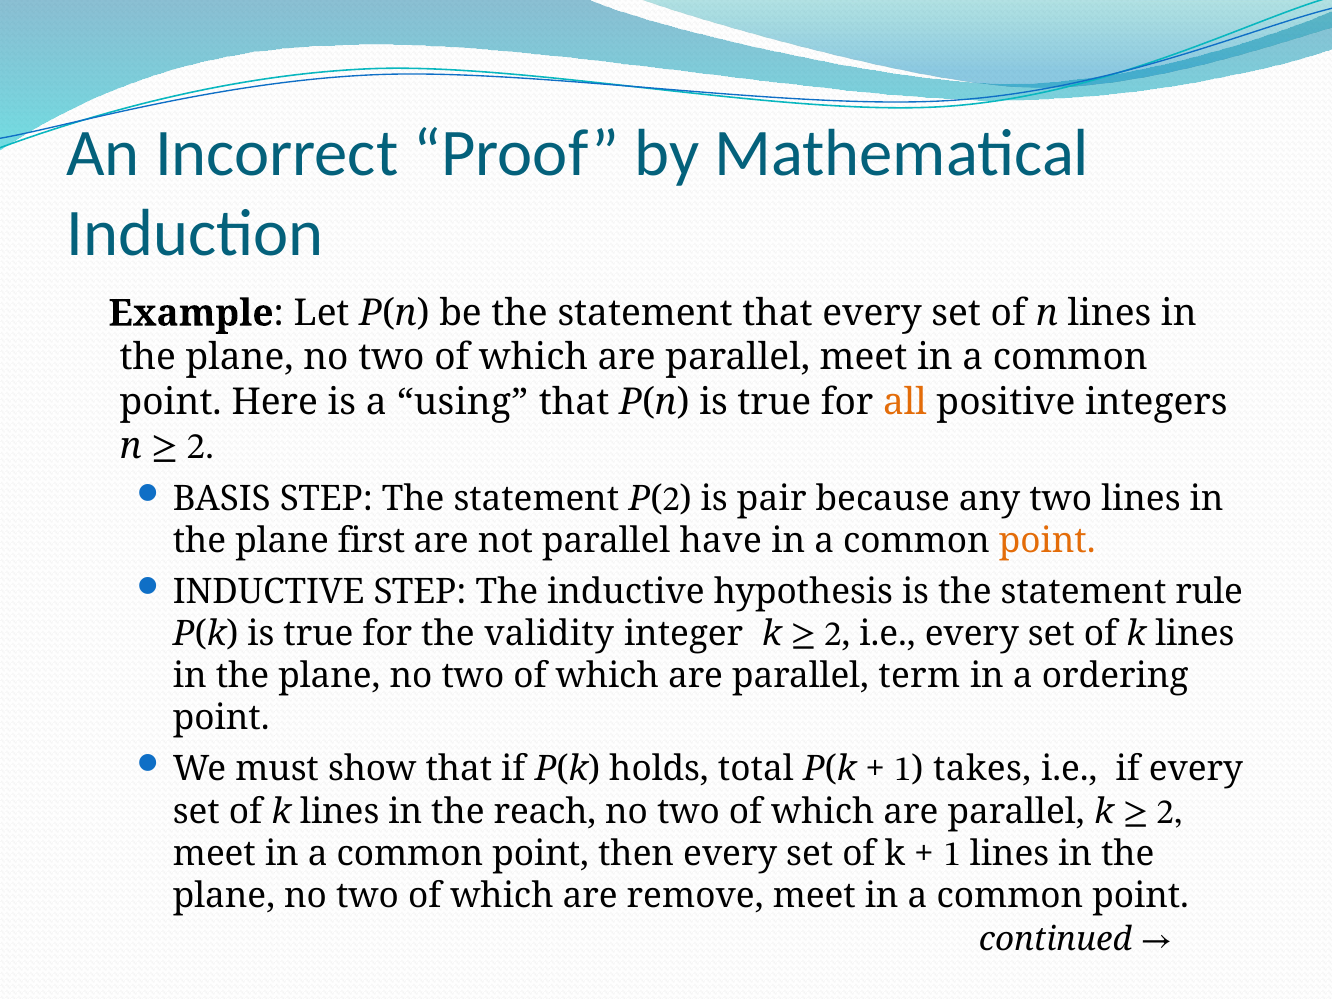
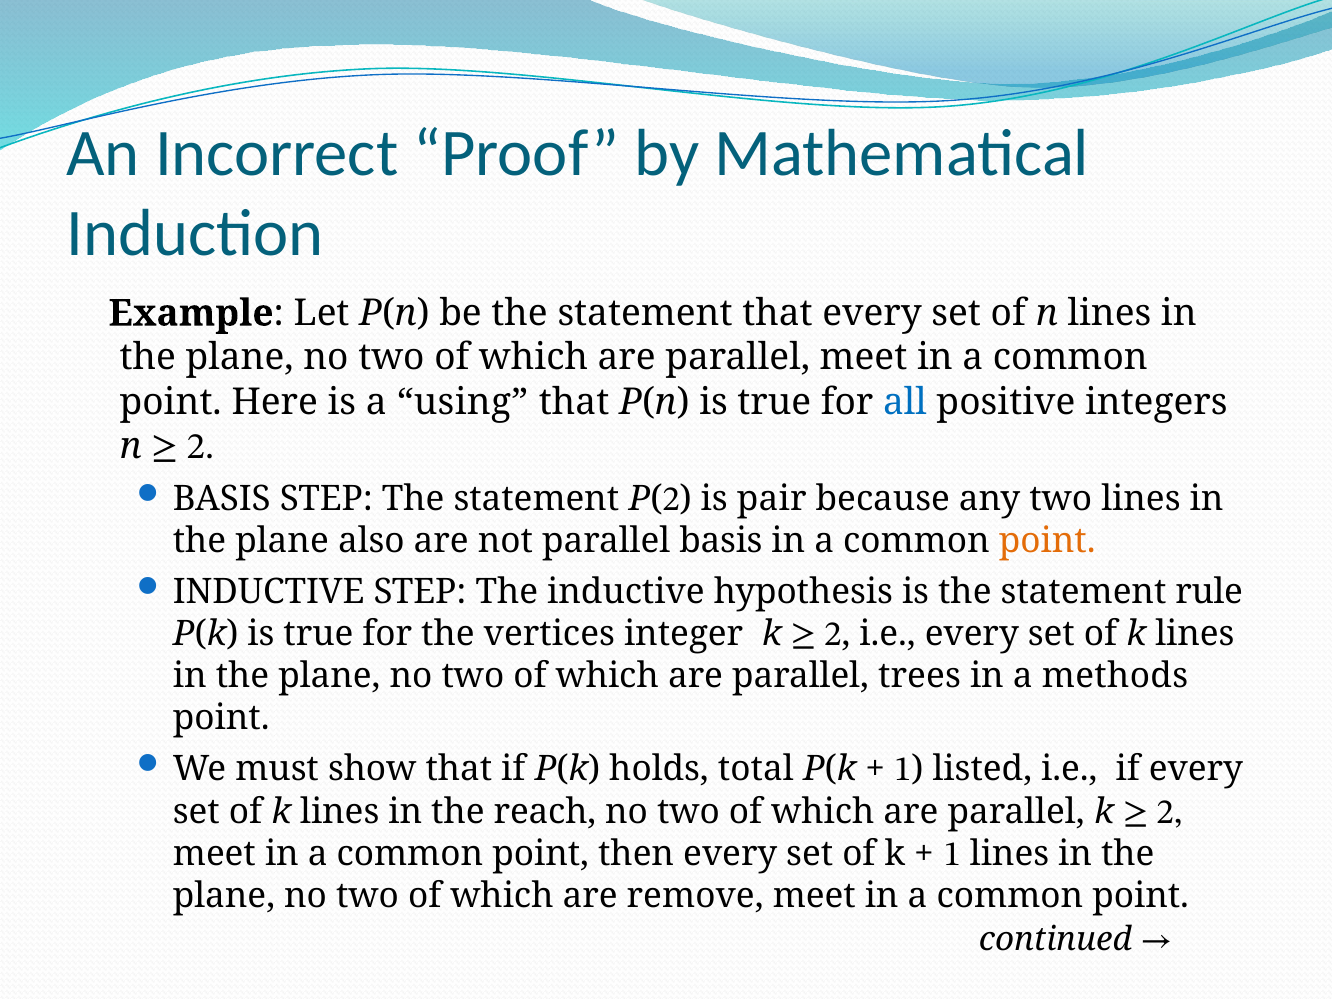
all colour: orange -> blue
first: first -> also
have at (721, 541): have -> basis
validity: validity -> vertices
term: term -> trees
ordering: ordering -> methods
takes: takes -> listed
